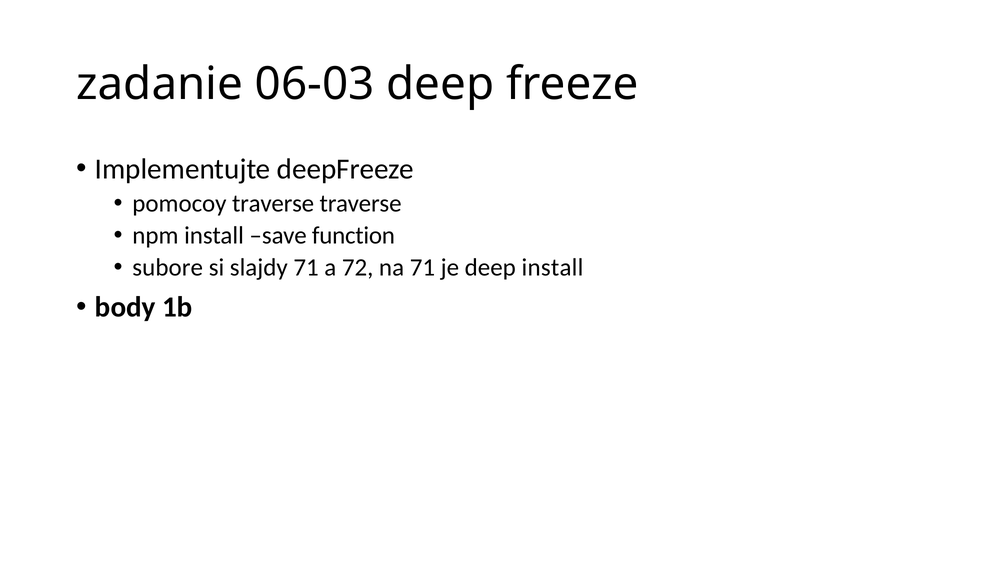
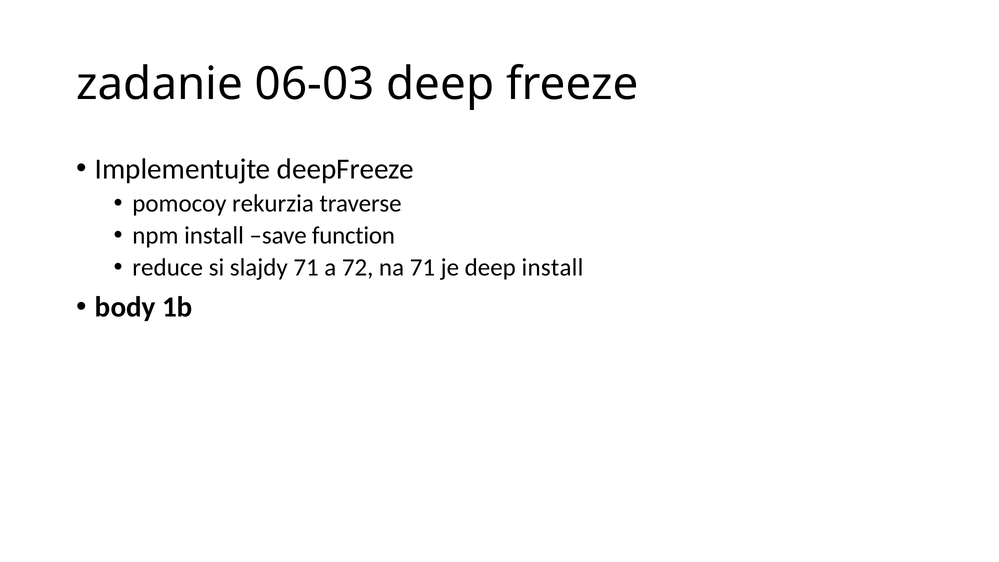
pomocoy traverse: traverse -> rekurzia
subore: subore -> reduce
